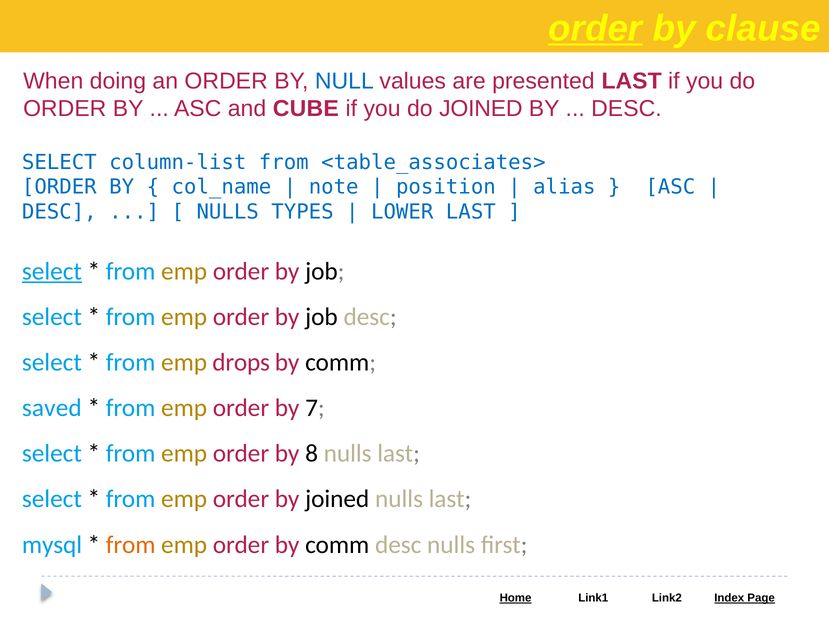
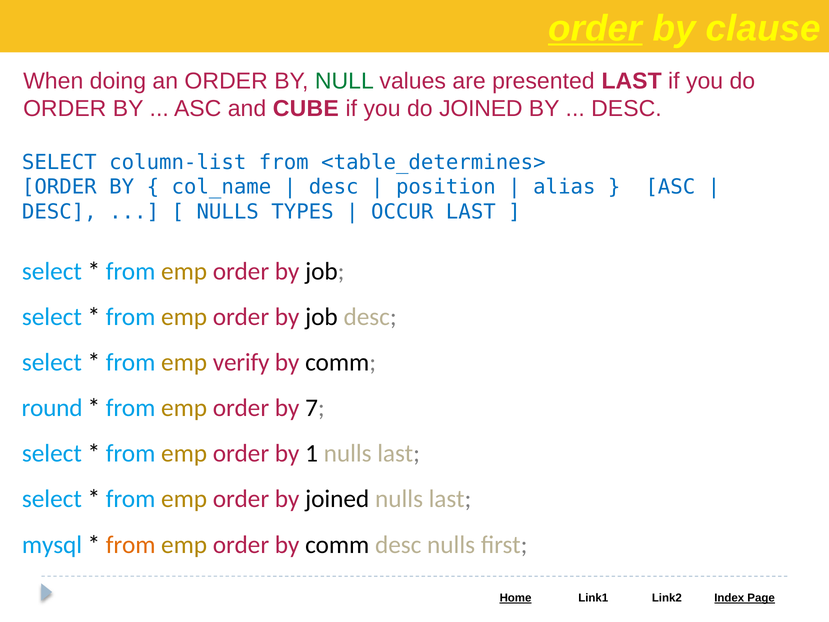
NULL colour: blue -> green
<table_associates>: <table_associates> -> <table_determines>
note at (334, 187): note -> desc
LOWER: LOWER -> OCCUR
select at (52, 271) underline: present -> none
drops: drops -> verify
saved: saved -> round
8: 8 -> 1
